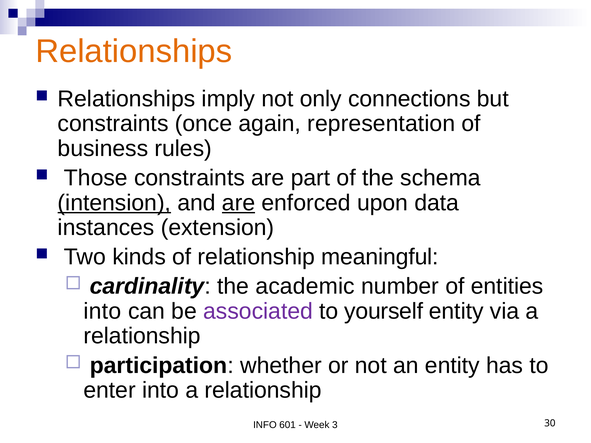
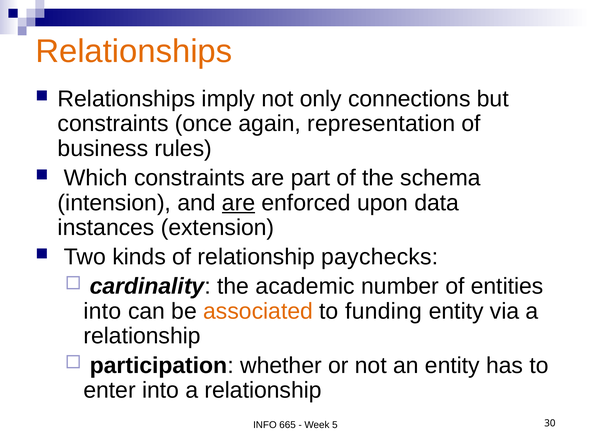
Those: Those -> Which
intension underline: present -> none
meaningful: meaningful -> paychecks
associated colour: purple -> orange
yourself: yourself -> funding
601: 601 -> 665
3: 3 -> 5
